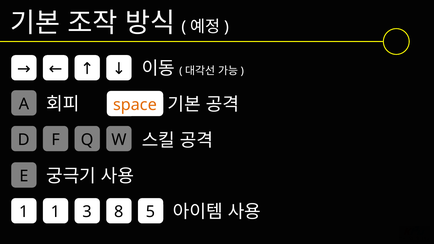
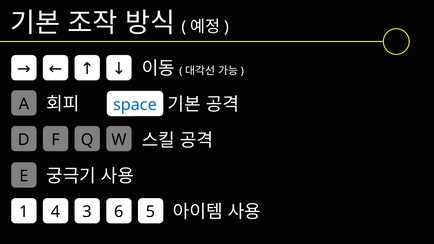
space colour: orange -> blue
1 1: 1 -> 4
8: 8 -> 6
